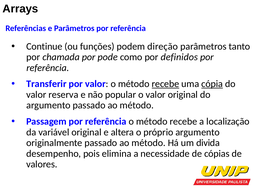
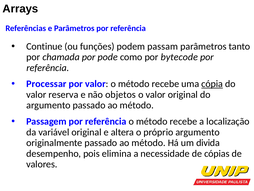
direção: direção -> passam
definidos: definidos -> bytecode
Transferir: Transferir -> Processar
recebe at (165, 84) underline: present -> none
popular: popular -> objetos
